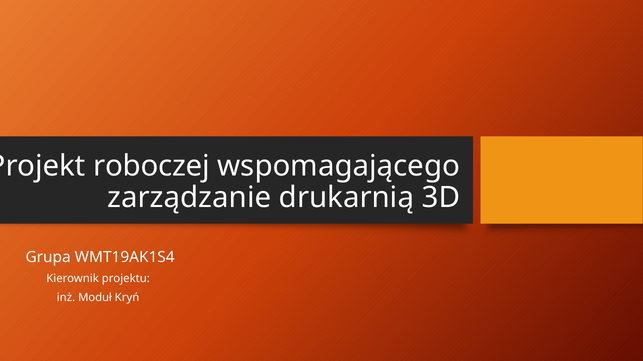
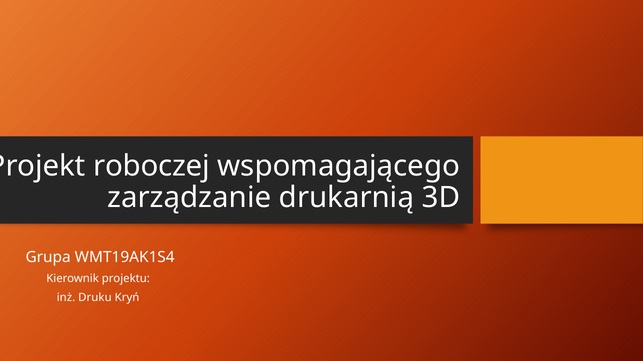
Moduł: Moduł -> Druku
